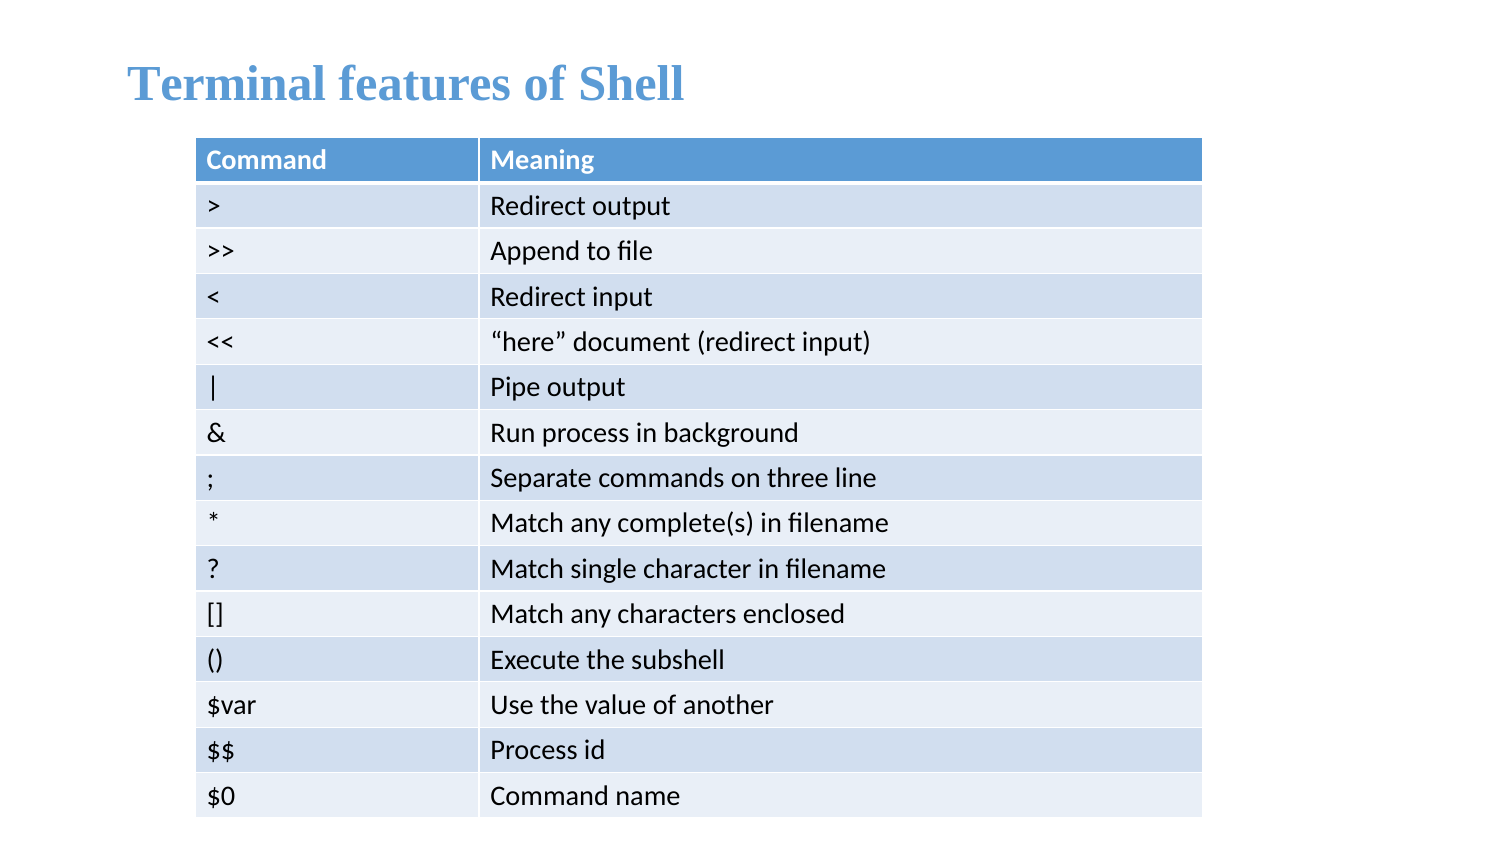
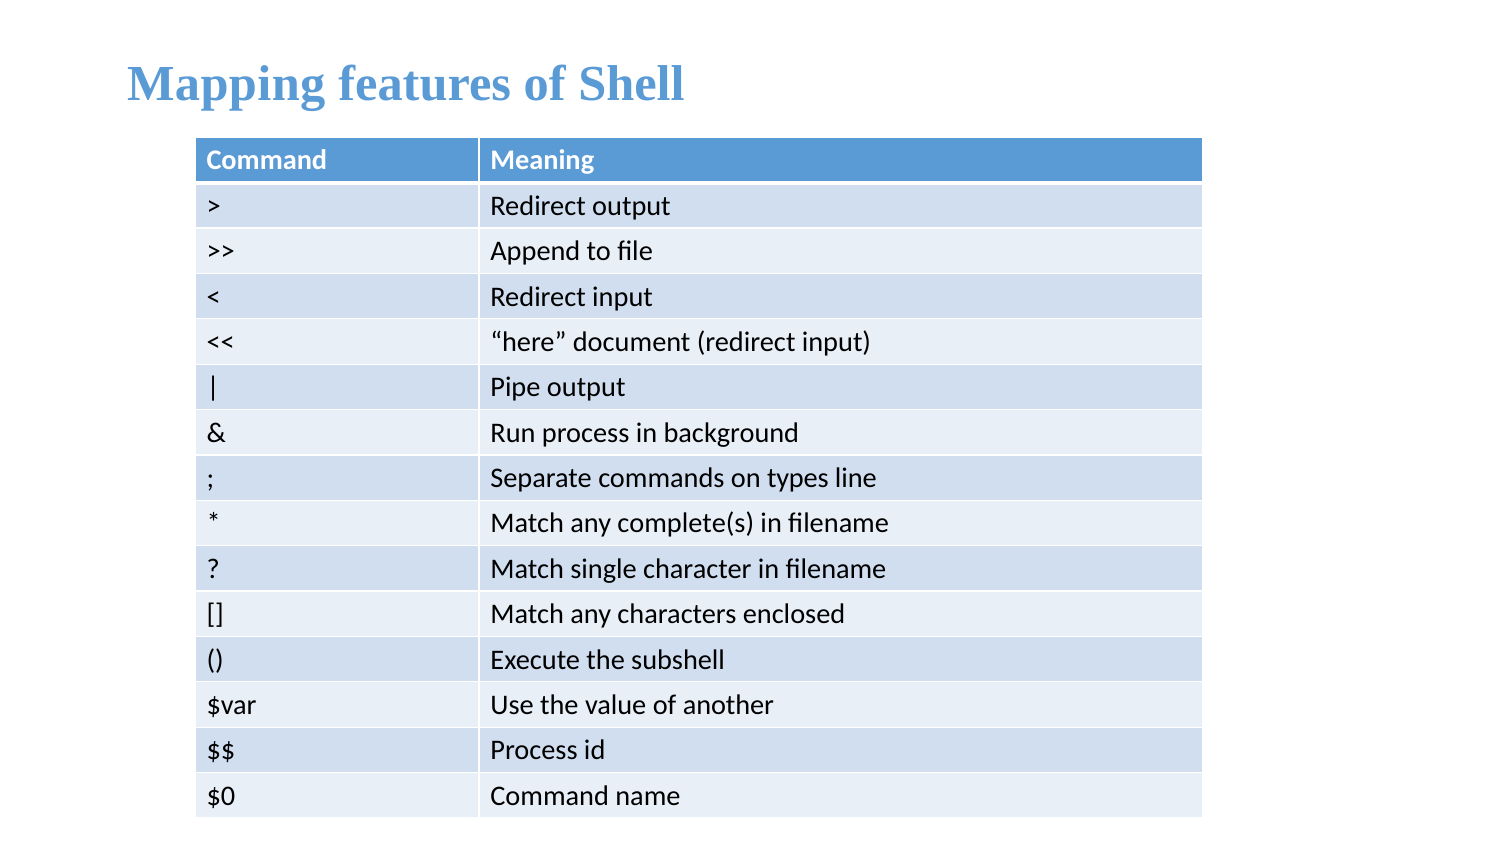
Terminal: Terminal -> Mapping
three: three -> types
